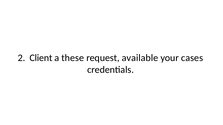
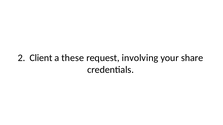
available: available -> involving
cases: cases -> share
